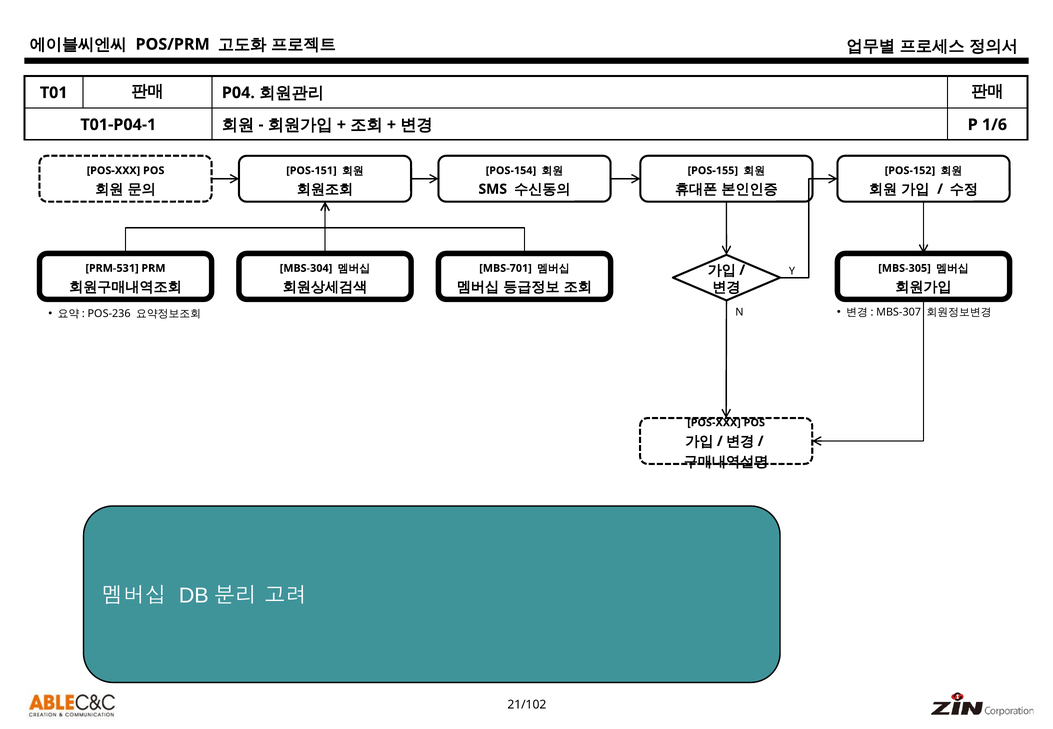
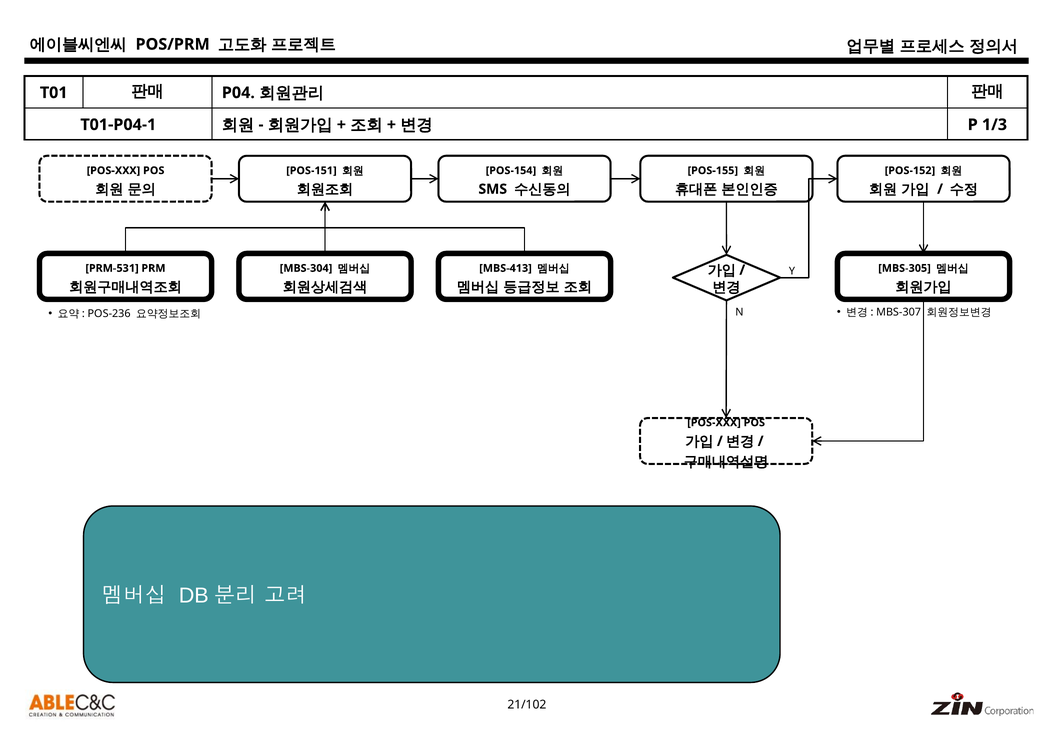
1/6: 1/6 -> 1/3
MBS-701: MBS-701 -> MBS-413
